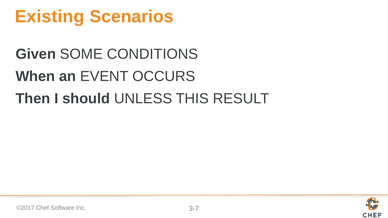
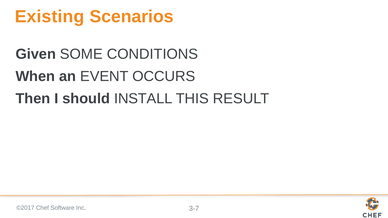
UNLESS: UNLESS -> INSTALL
